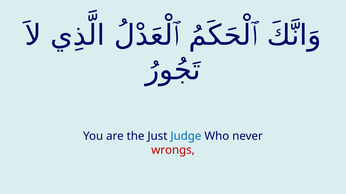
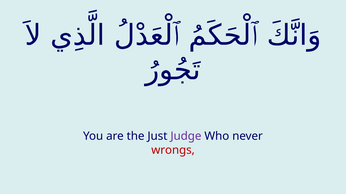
Judge colour: blue -> purple
